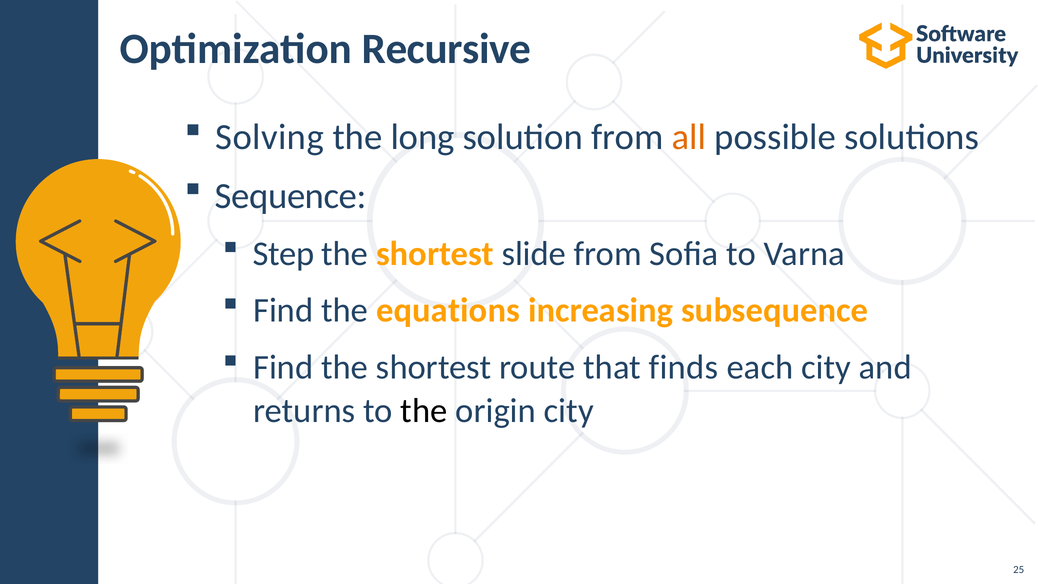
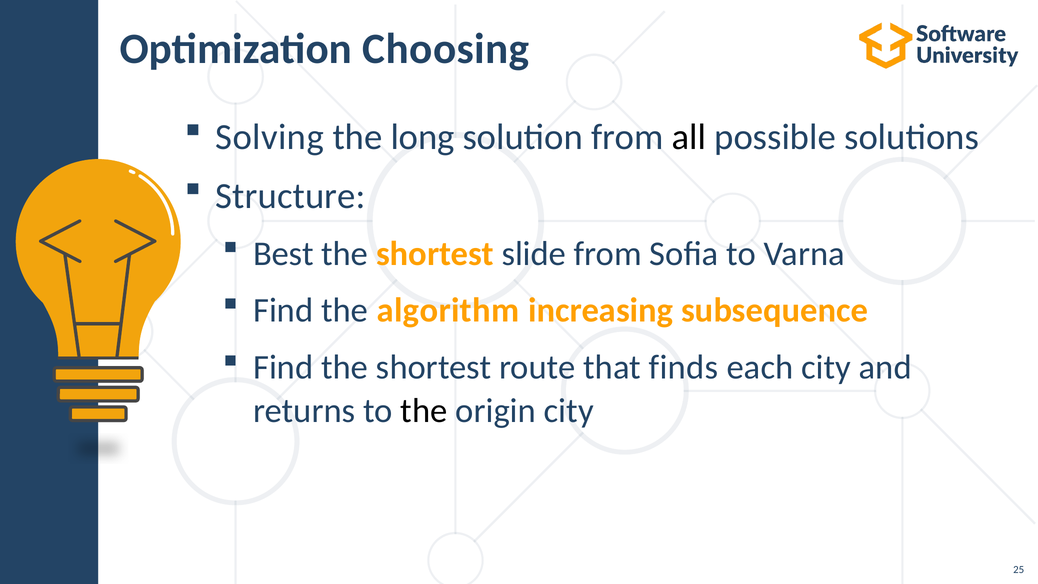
Recursive: Recursive -> Choosing
all colour: orange -> black
Sequence: Sequence -> Structure
Step: Step -> Best
equations: equations -> algorithm
